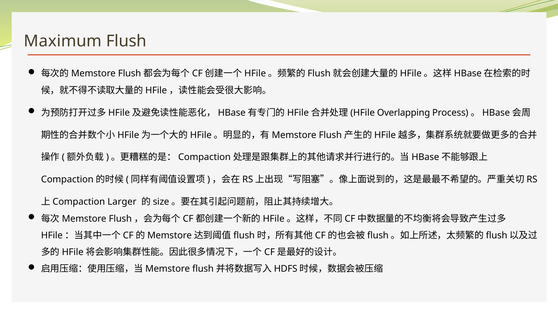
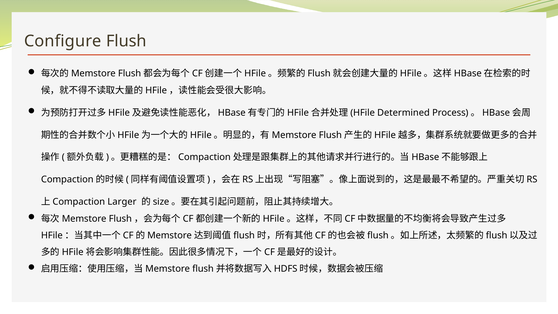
Maximum: Maximum -> Configure
Overlapping: Overlapping -> Determined
